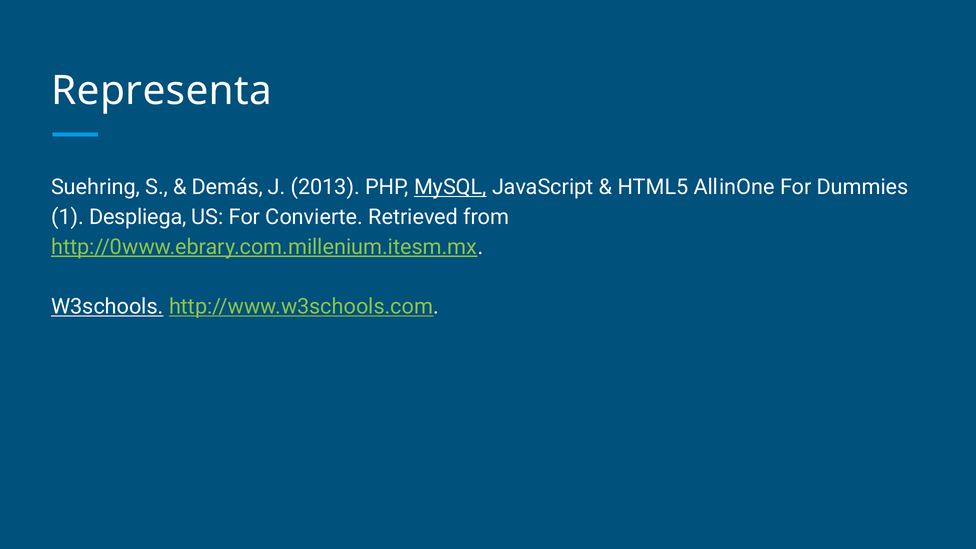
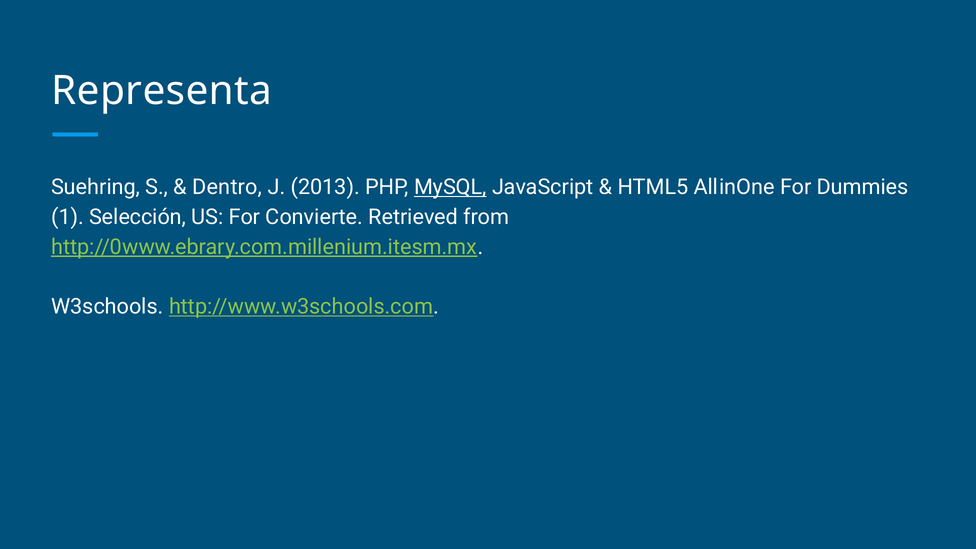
Demás: Demás -> Dentro
Despliega: Despliega -> Selección
W3schools underline: present -> none
